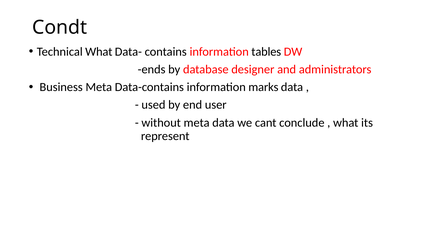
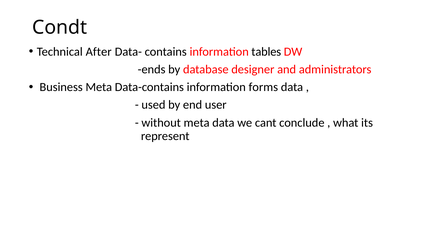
Technical What: What -> After
marks: marks -> forms
